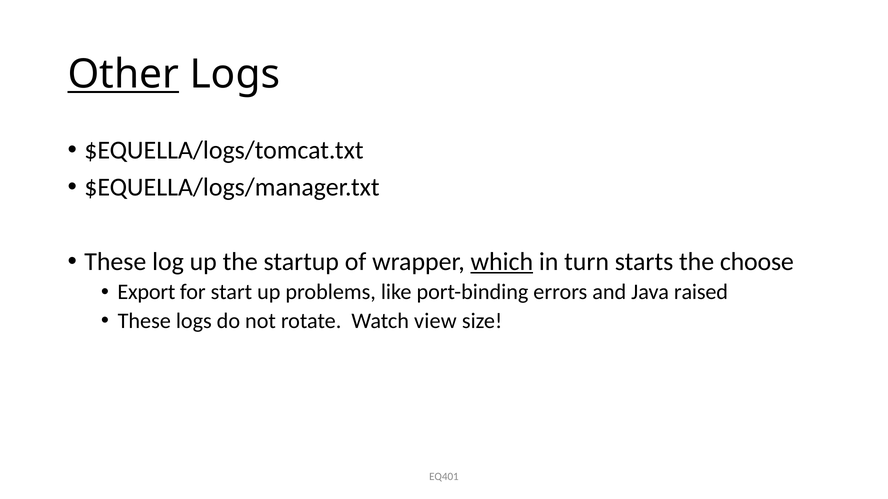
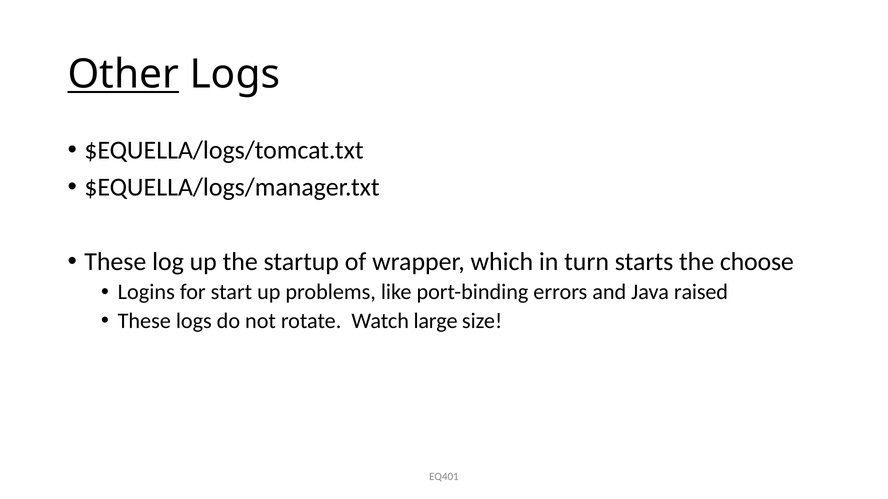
which underline: present -> none
Export: Export -> Logins
view: view -> large
